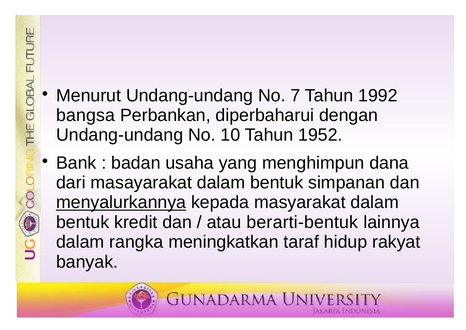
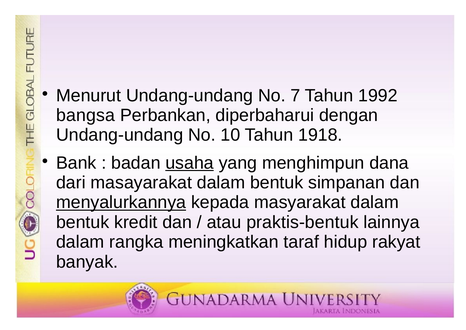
1952: 1952 -> 1918
usaha underline: none -> present
berarti-bentuk: berarti-bentuk -> praktis-bentuk
